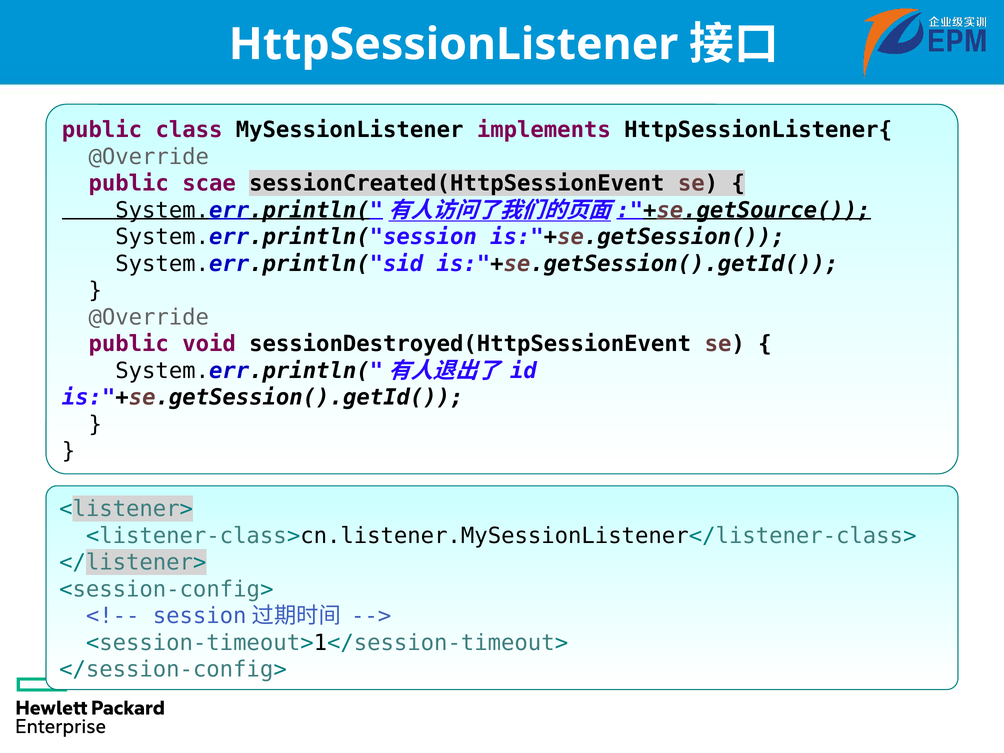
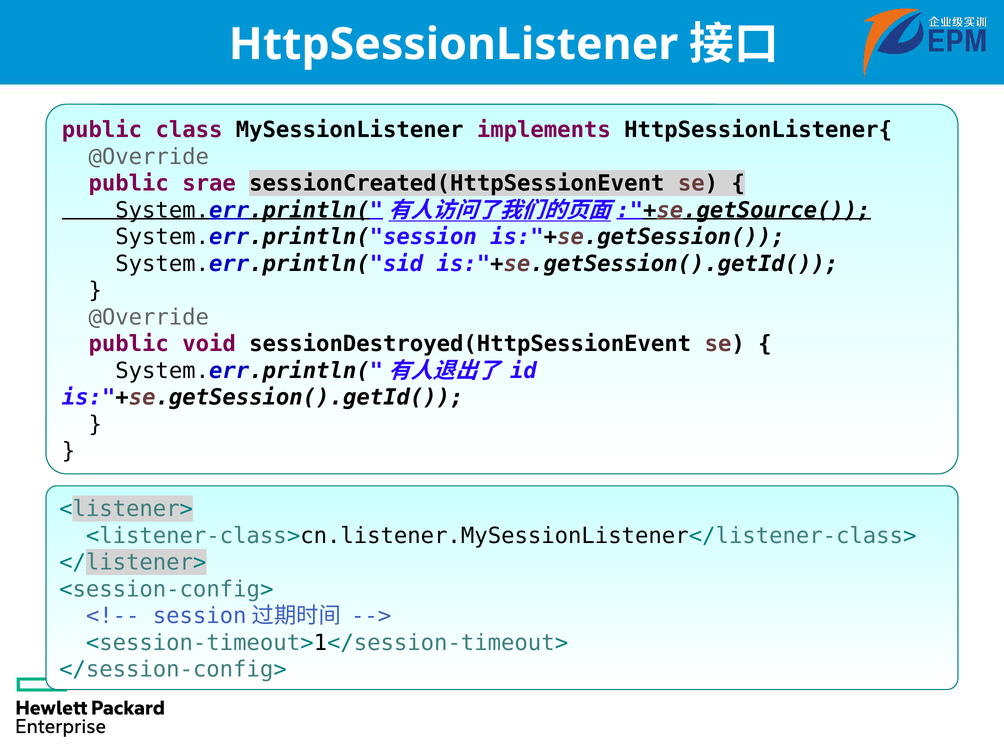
scae: scae -> srae
